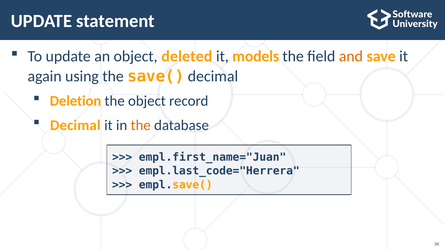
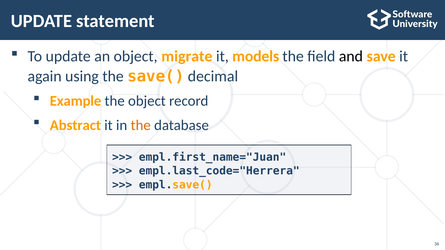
deleted: deleted -> migrate
and colour: orange -> black
Deletion: Deletion -> Example
Decimal at (75, 125): Decimal -> Abstract
